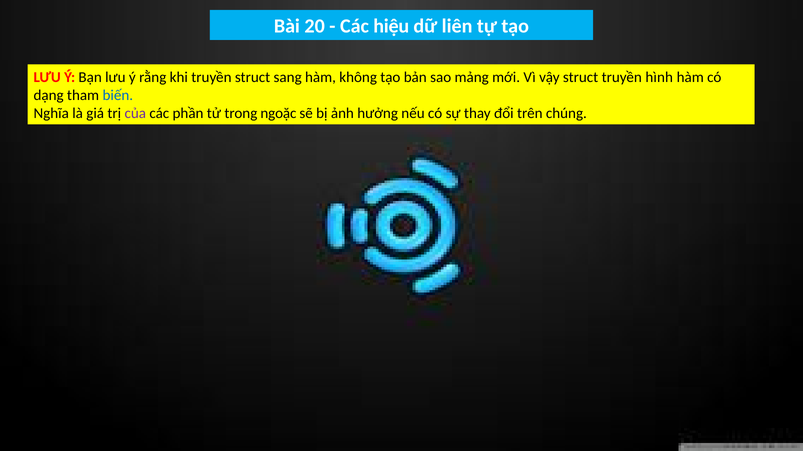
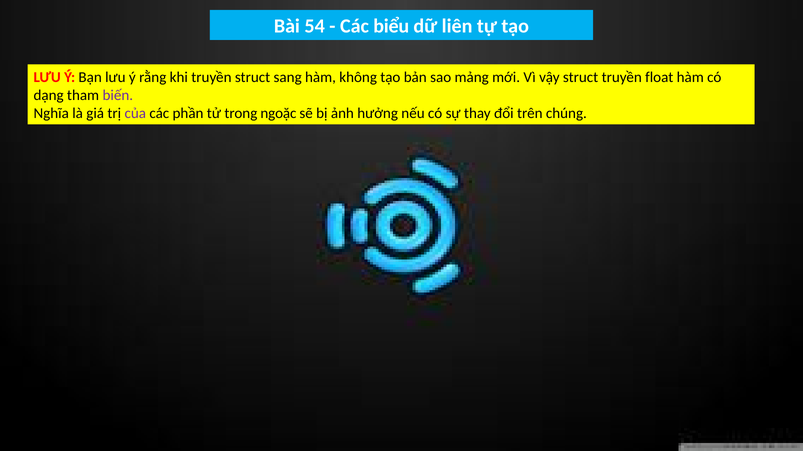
20: 20 -> 54
hiệu: hiệu -> biểu
hình: hình -> float
biến colour: blue -> purple
